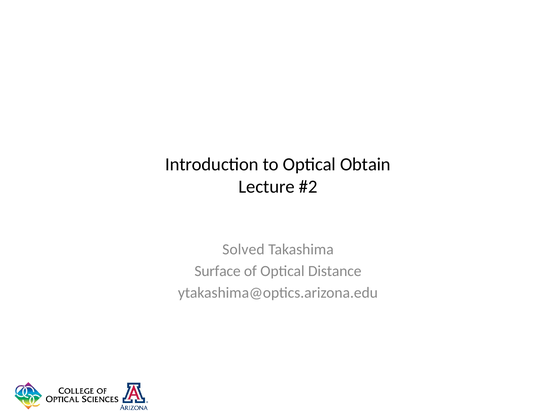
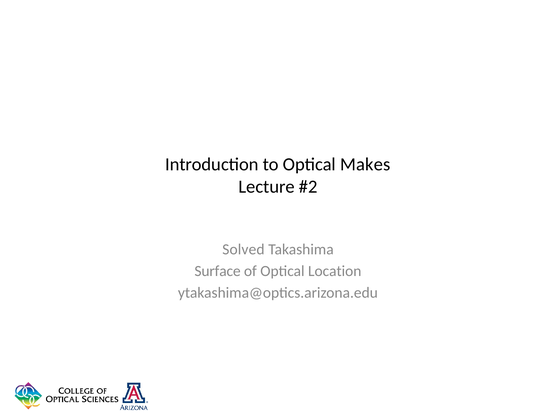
Obtain: Obtain -> Makes
Distance: Distance -> Location
